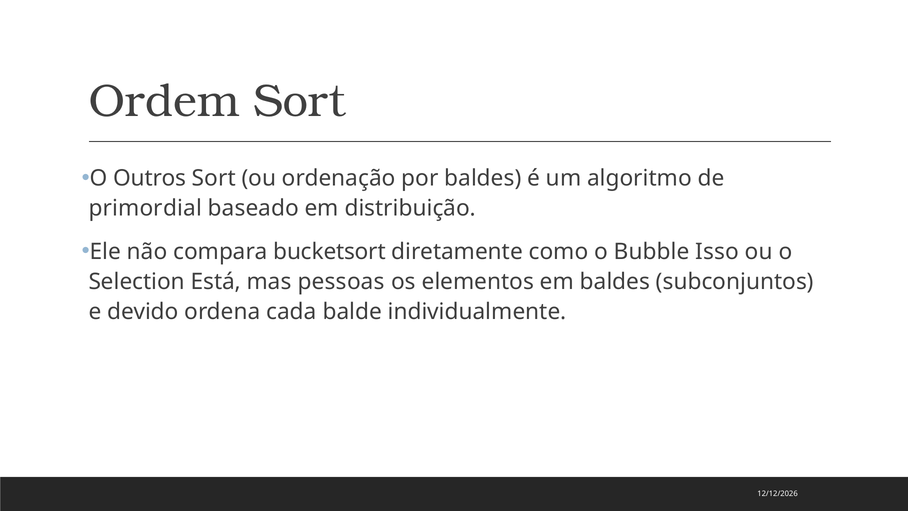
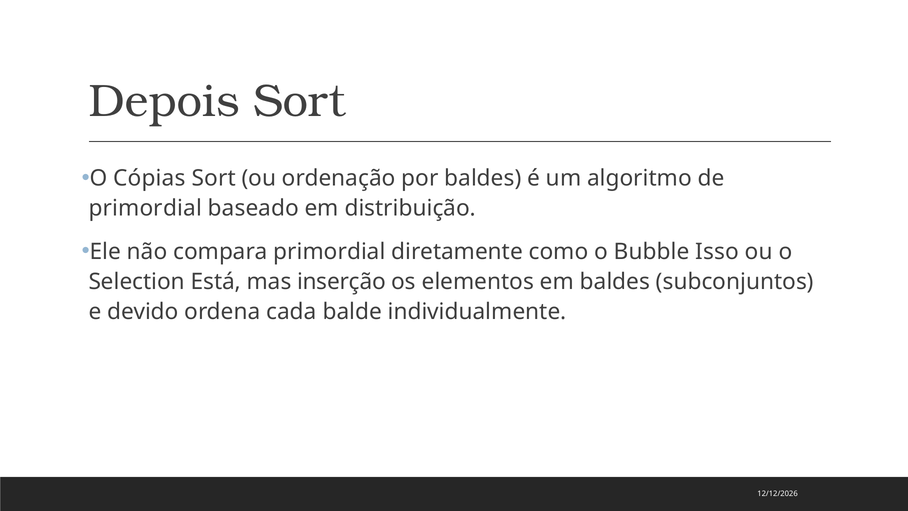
Ordem: Ordem -> Depois
Outros: Outros -> Cópias
compara bucketsort: bucketsort -> primordial
pessoas: pessoas -> inserção
